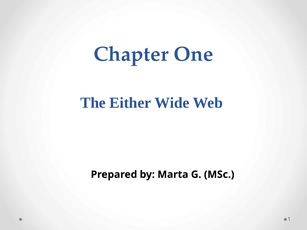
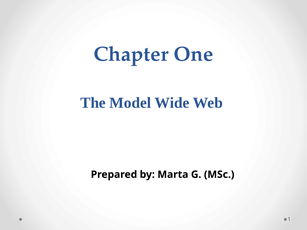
Either: Either -> Model
